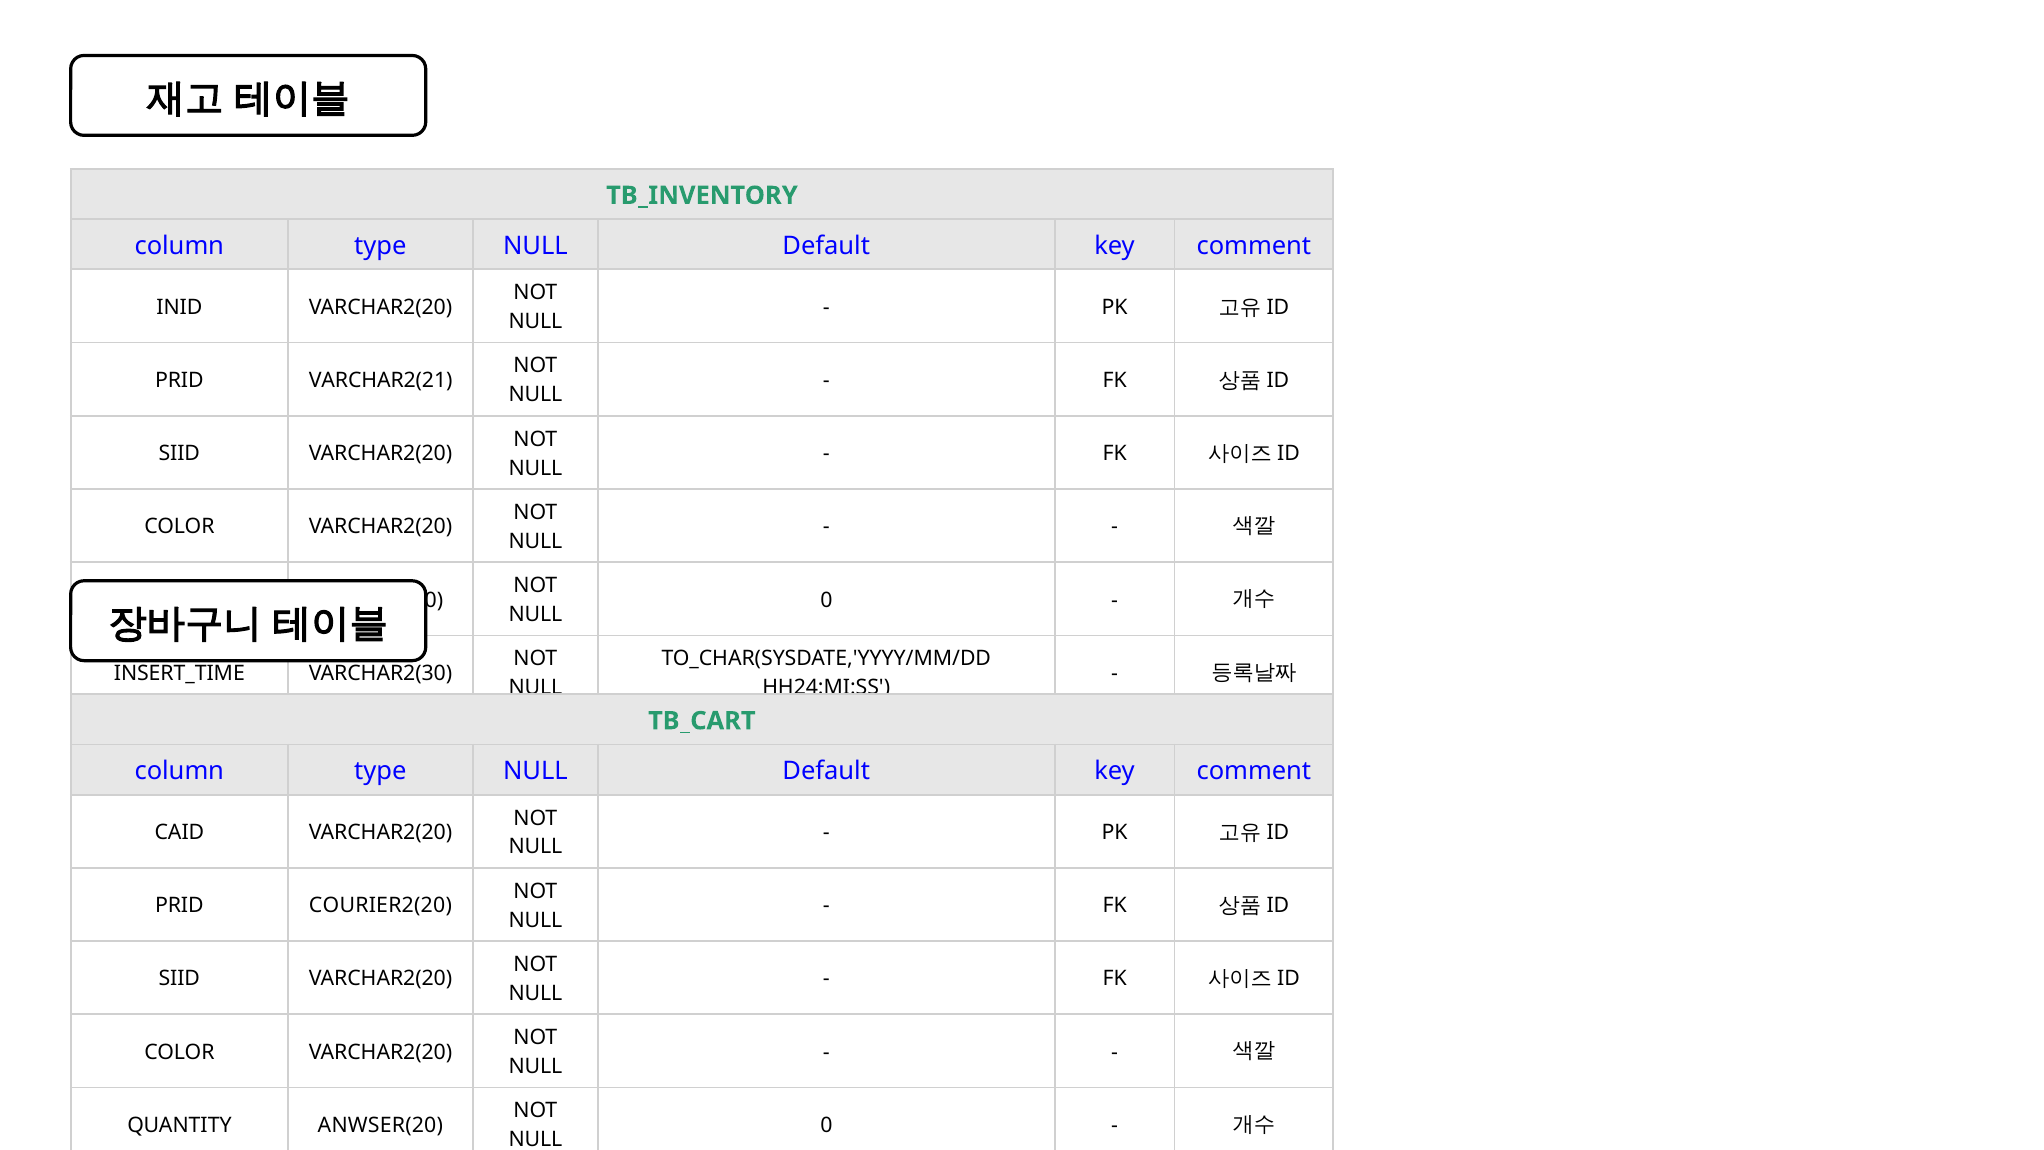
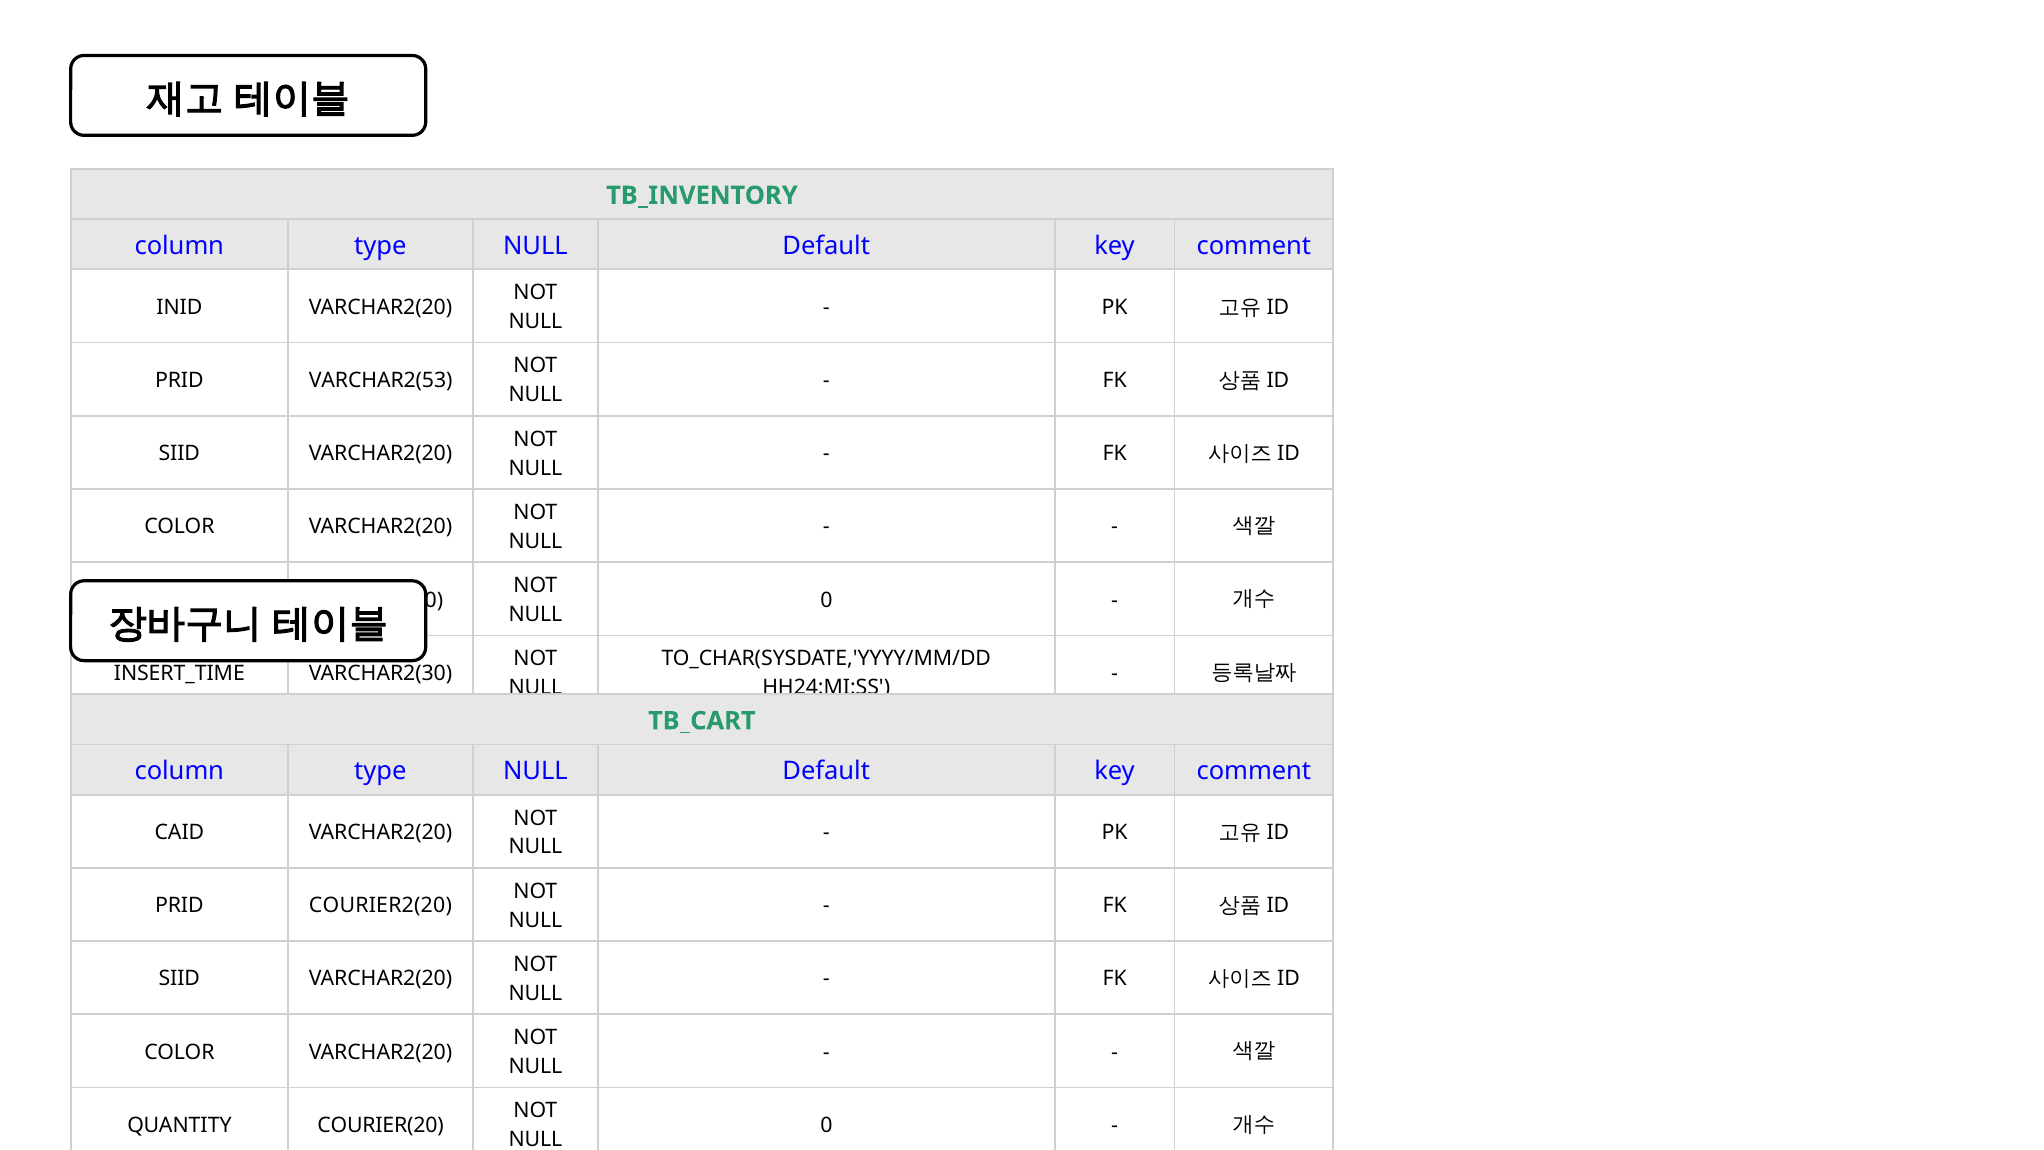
VARCHAR2(21: VARCHAR2(21 -> VARCHAR2(53
ANWSER(20: ANWSER(20 -> COURIER(20
